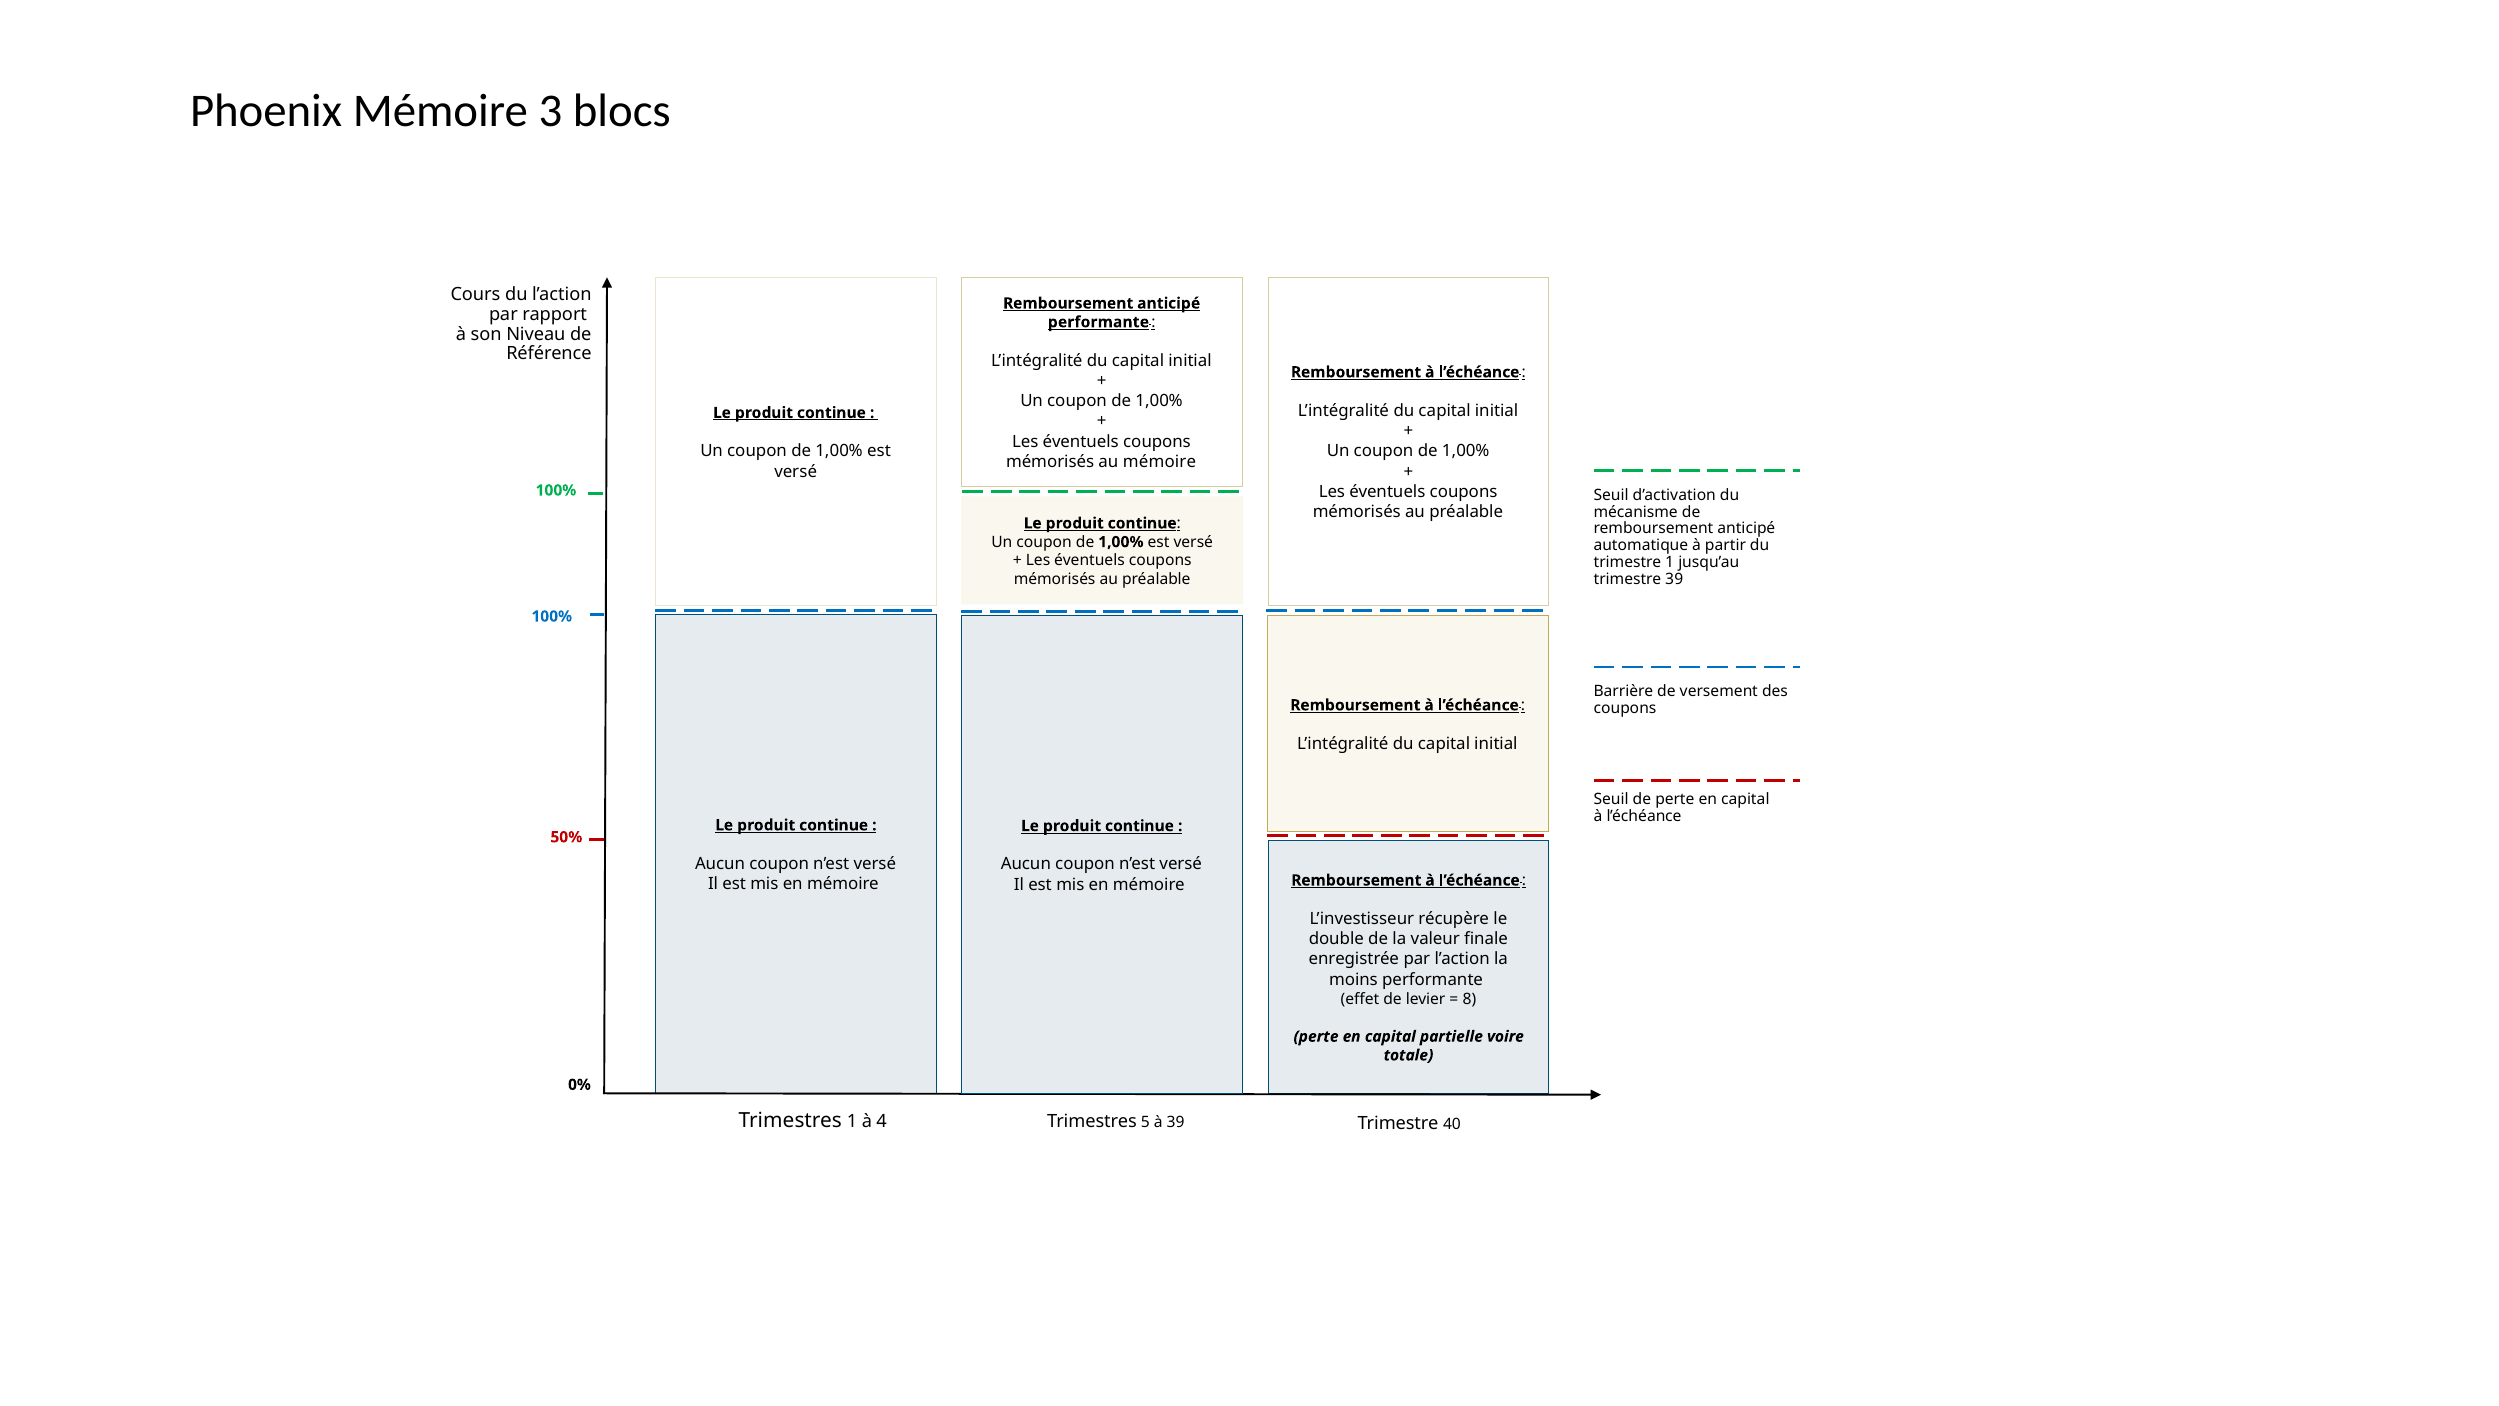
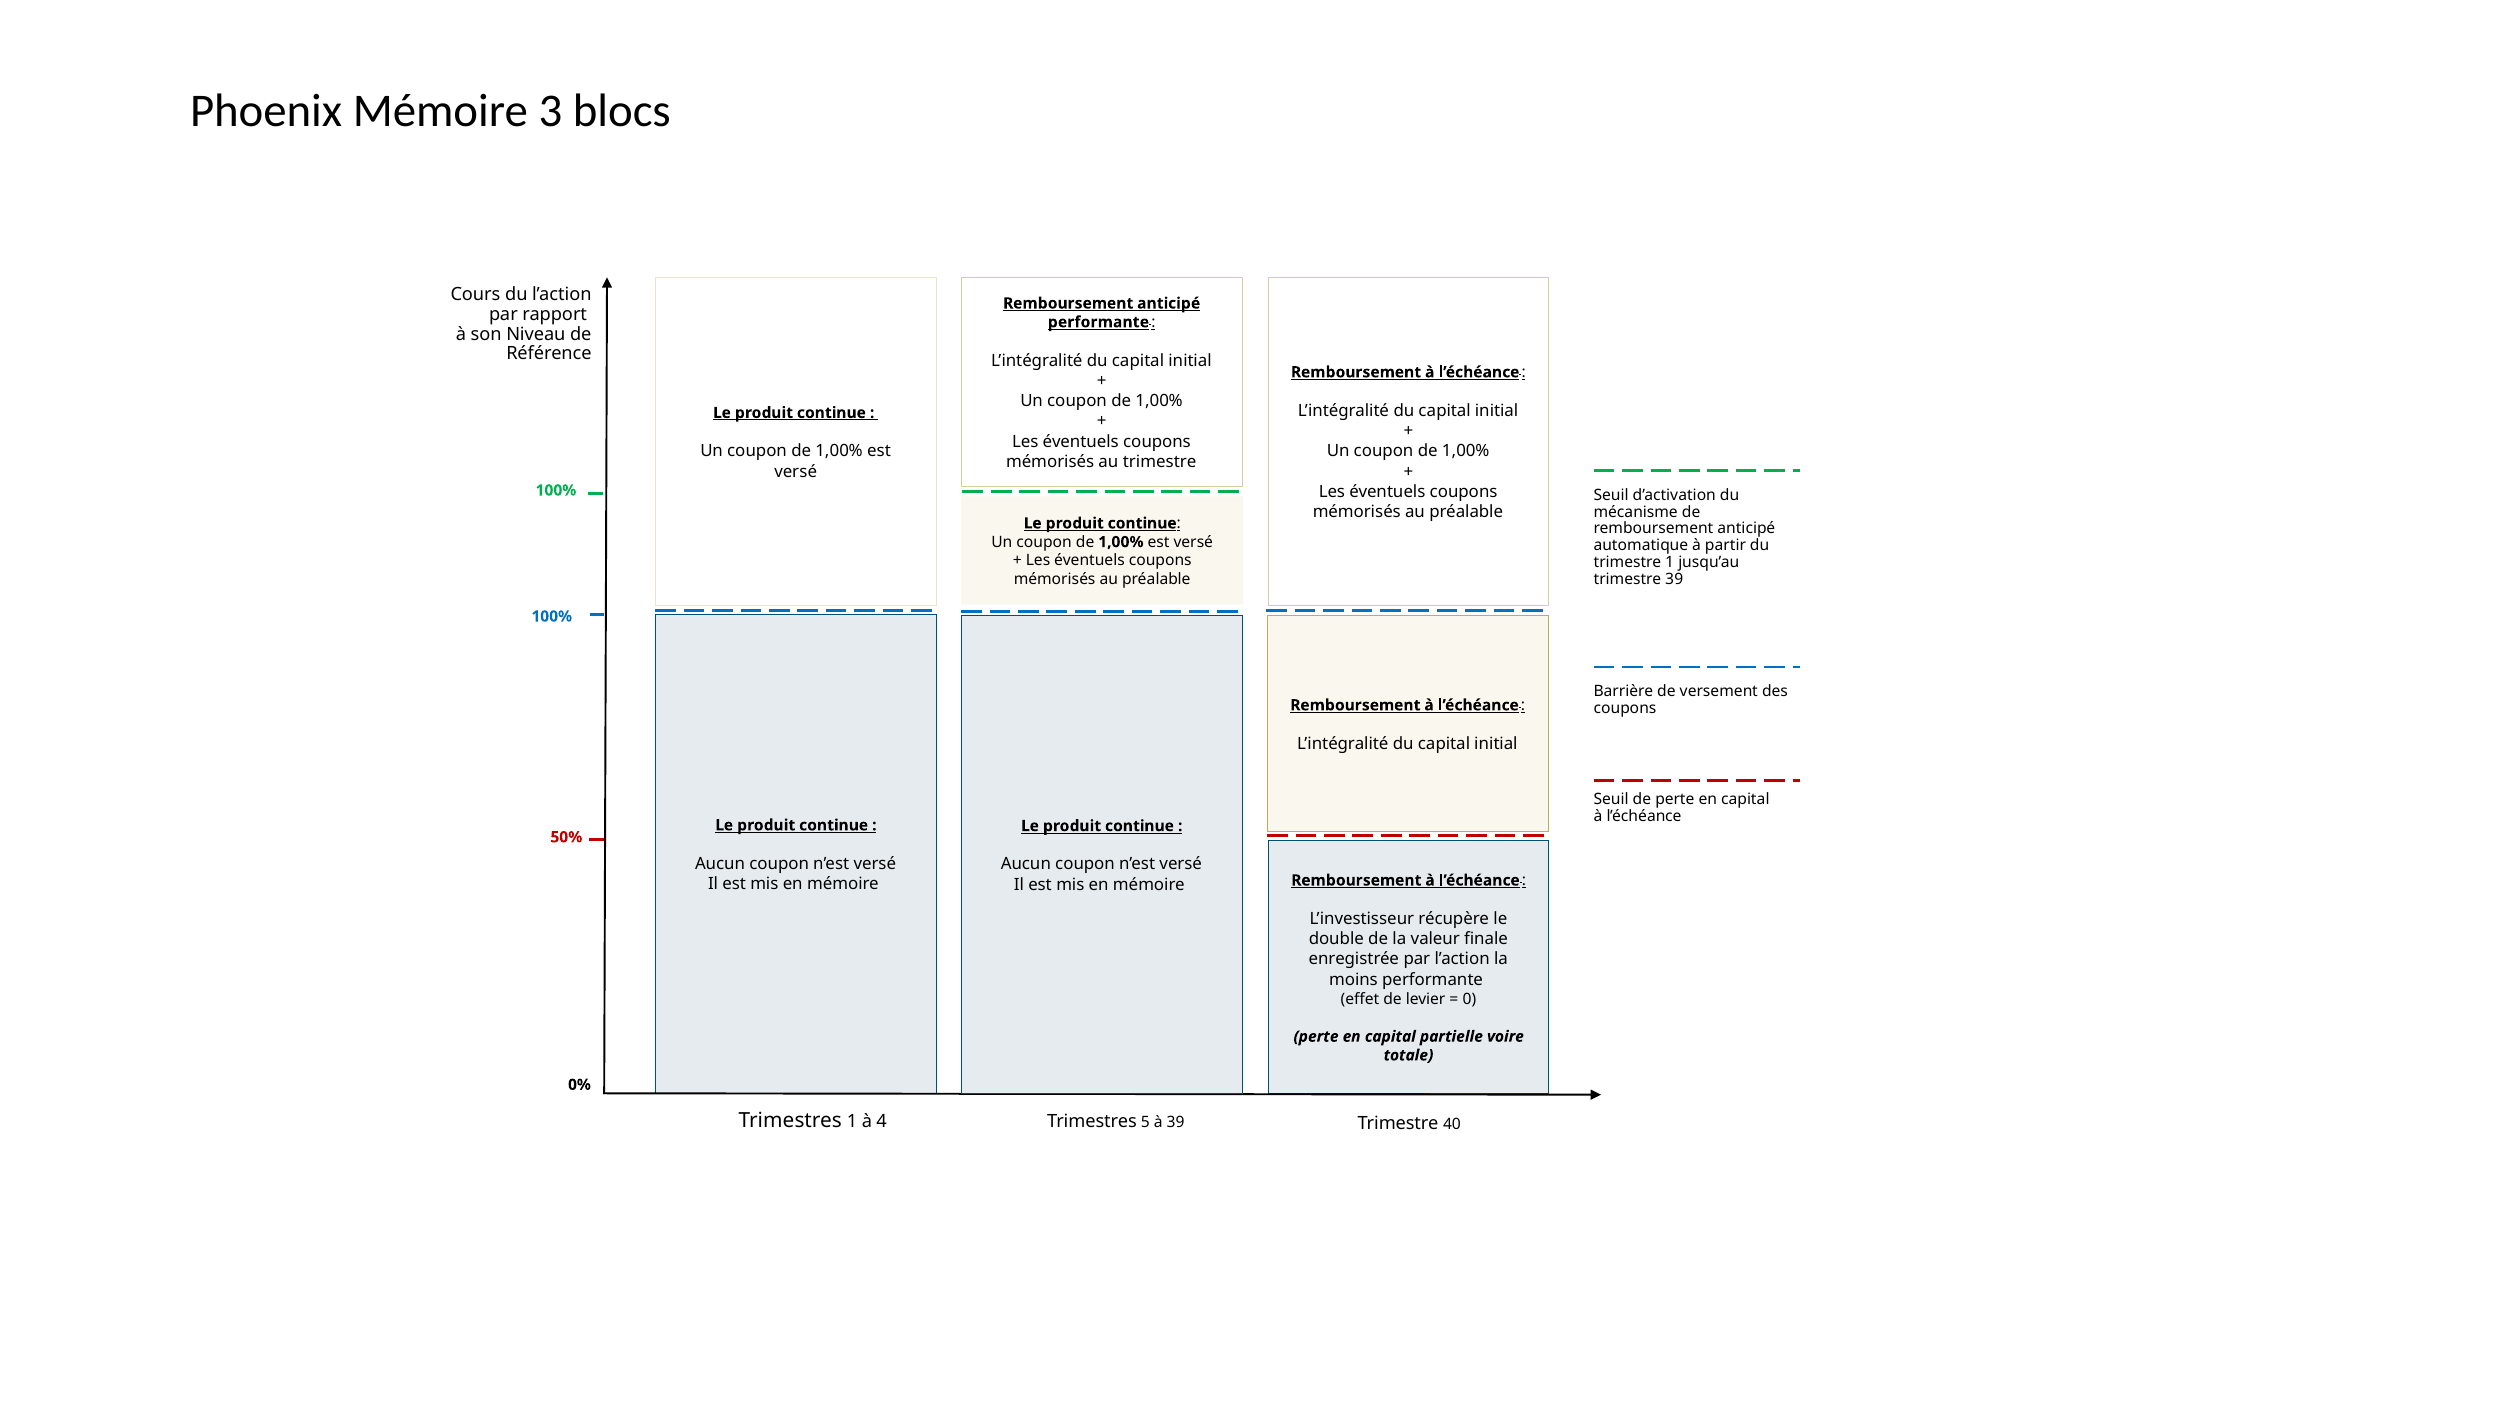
au mémoire: mémoire -> trimestre
8: 8 -> 0
